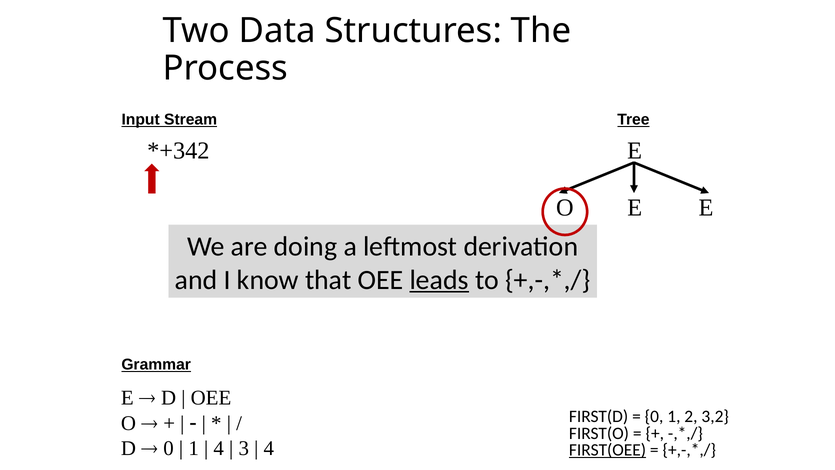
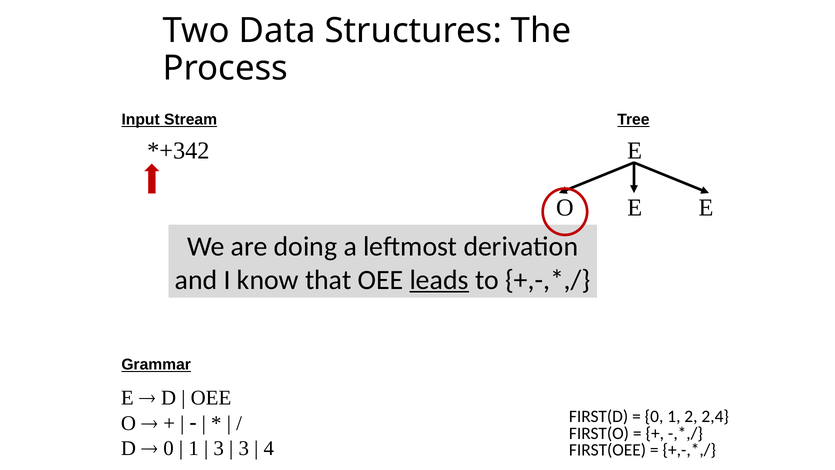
3,2: 3,2 -> 2,4
4 at (219, 448): 4 -> 3
FIRST(OEE underline: present -> none
